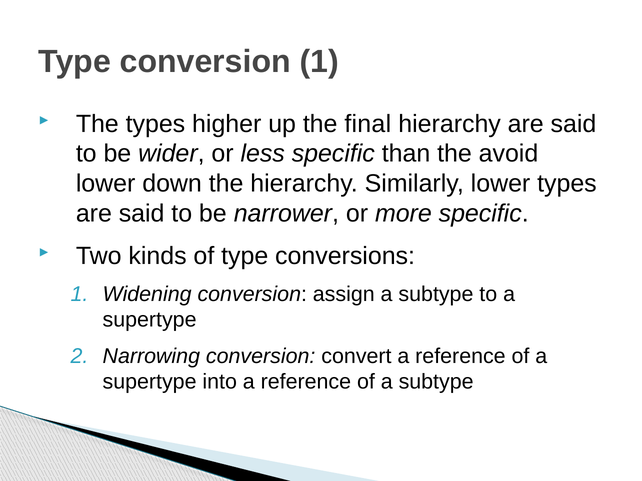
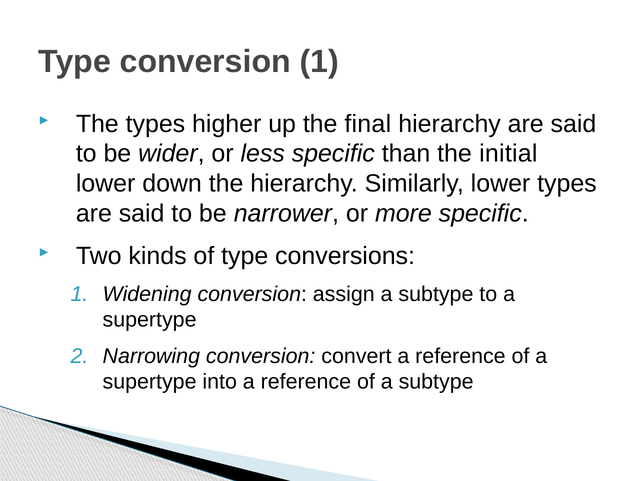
avoid: avoid -> initial
